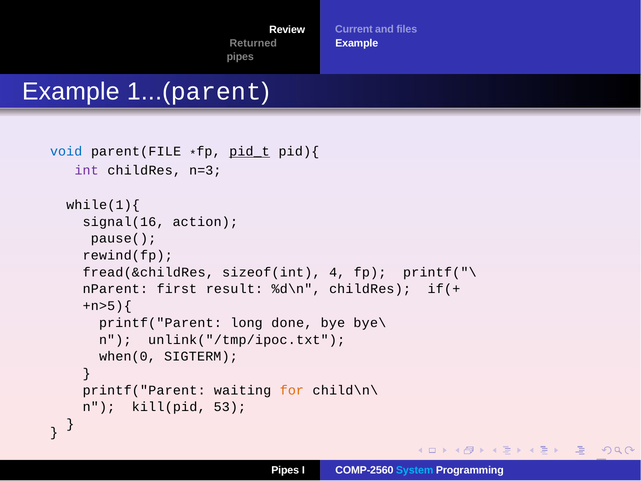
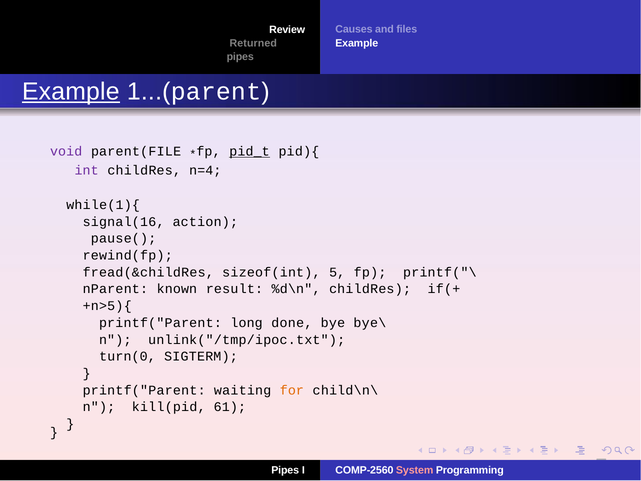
Current: Current -> Causes
Example at (71, 92) underline: none -> present
void colour: blue -> purple
n=3: n=3 -> n=4
sizeof(int 4: 4 -> 5
first: first -> known
when(0: when(0 -> turn(0
53: 53 -> 61
System colour: light blue -> pink
